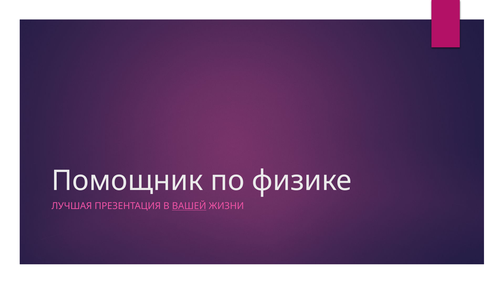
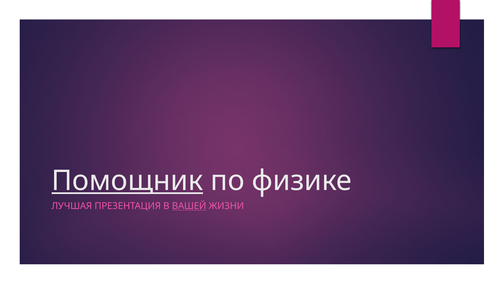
Помощник underline: none -> present
